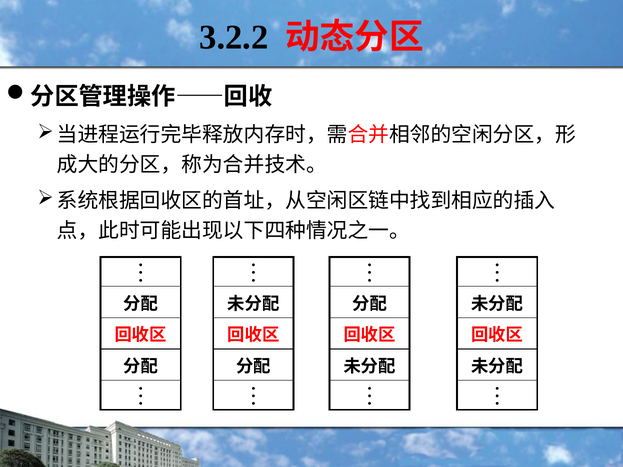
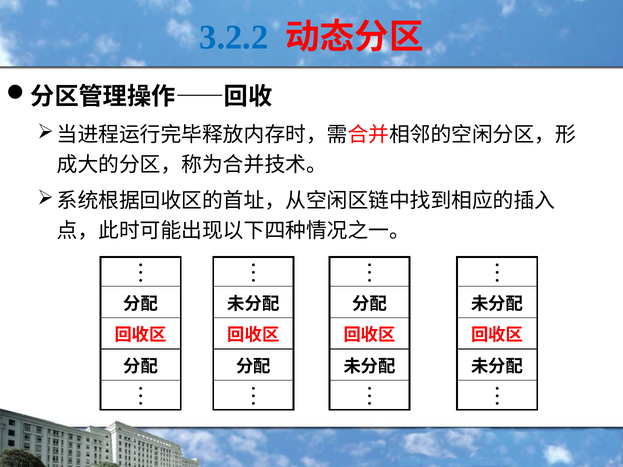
3.2.2 colour: black -> blue
